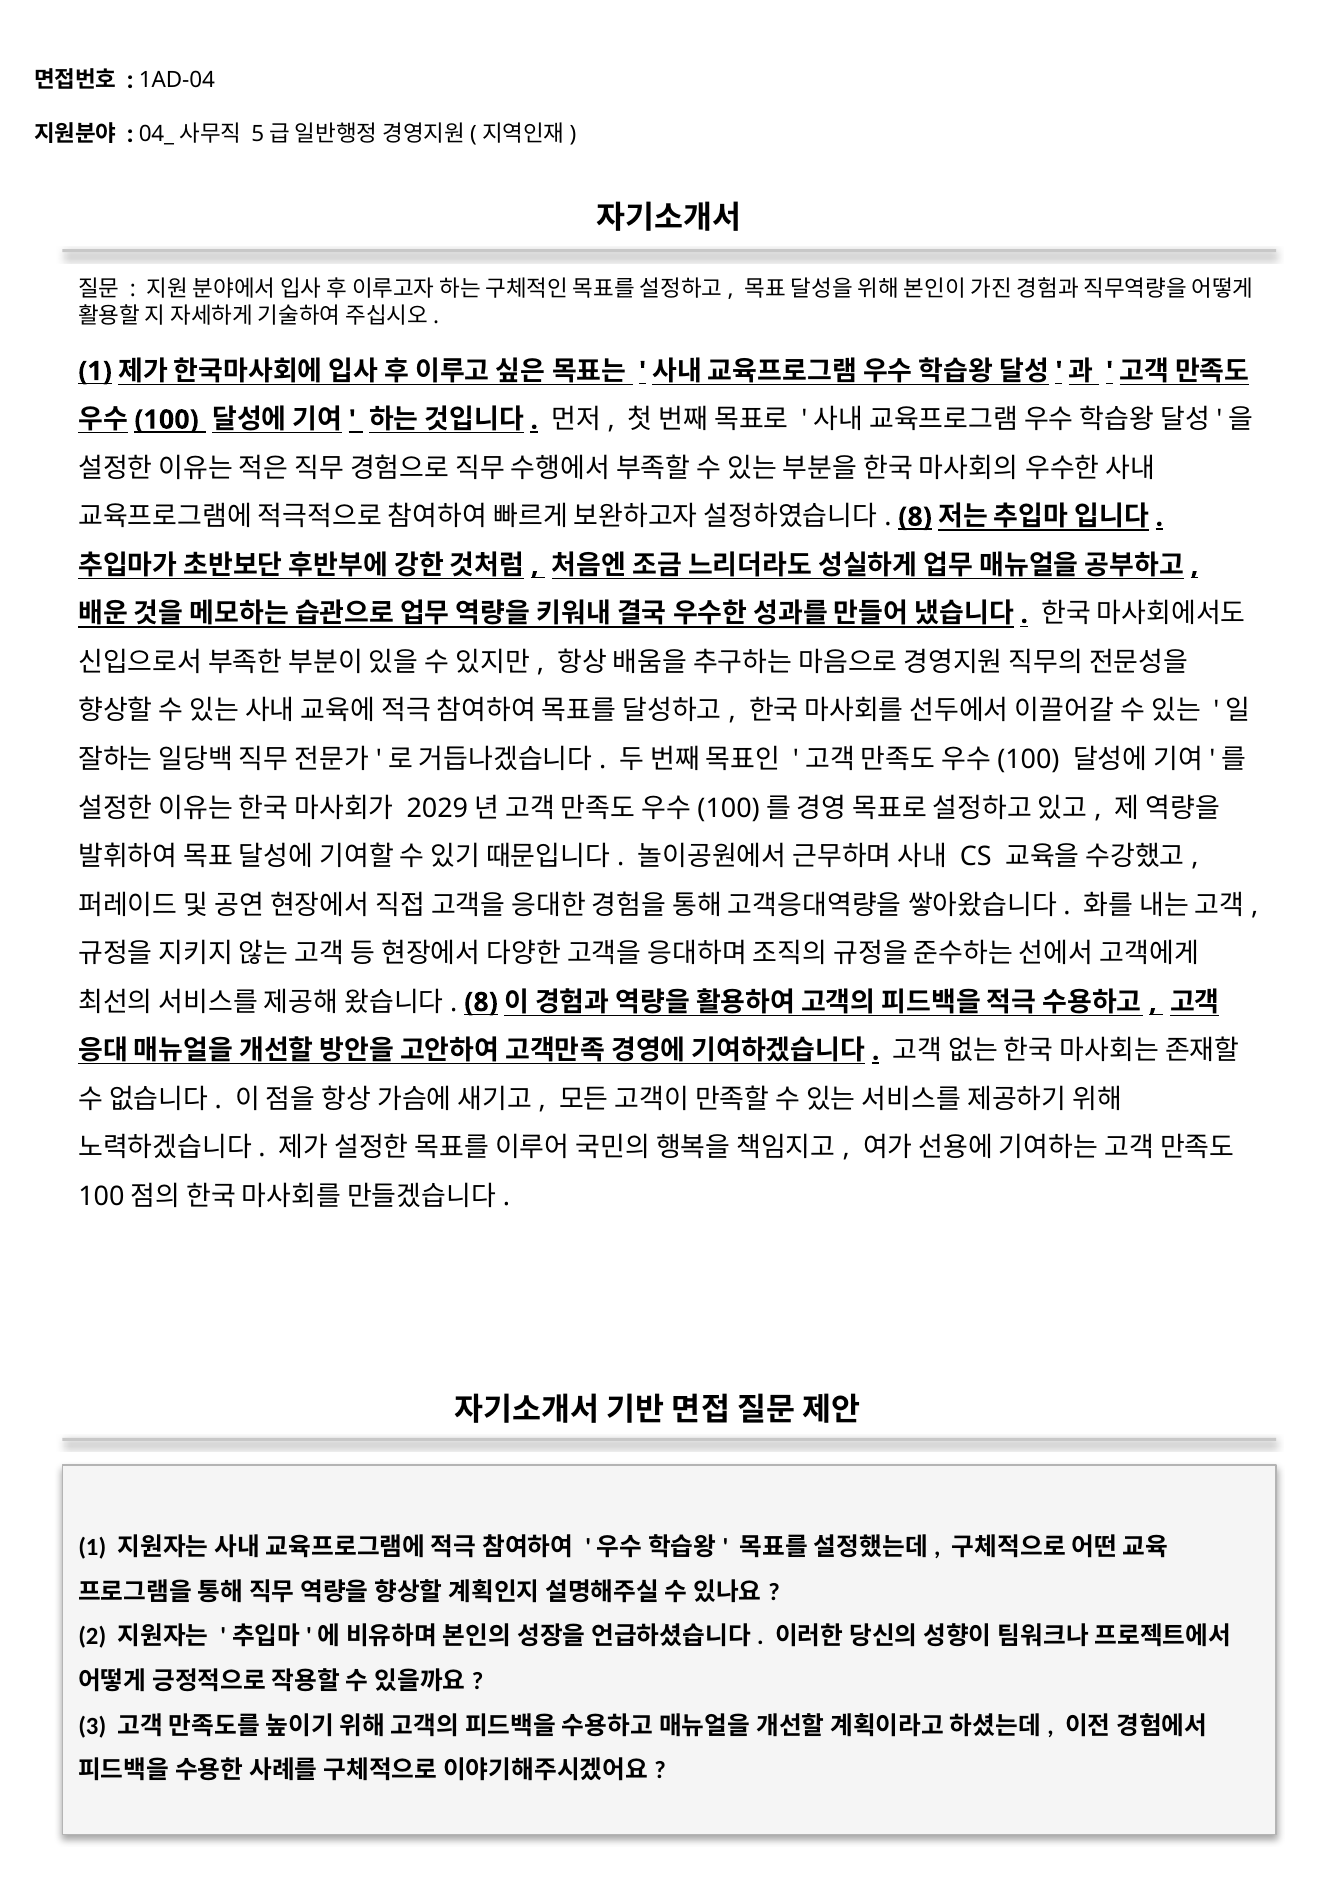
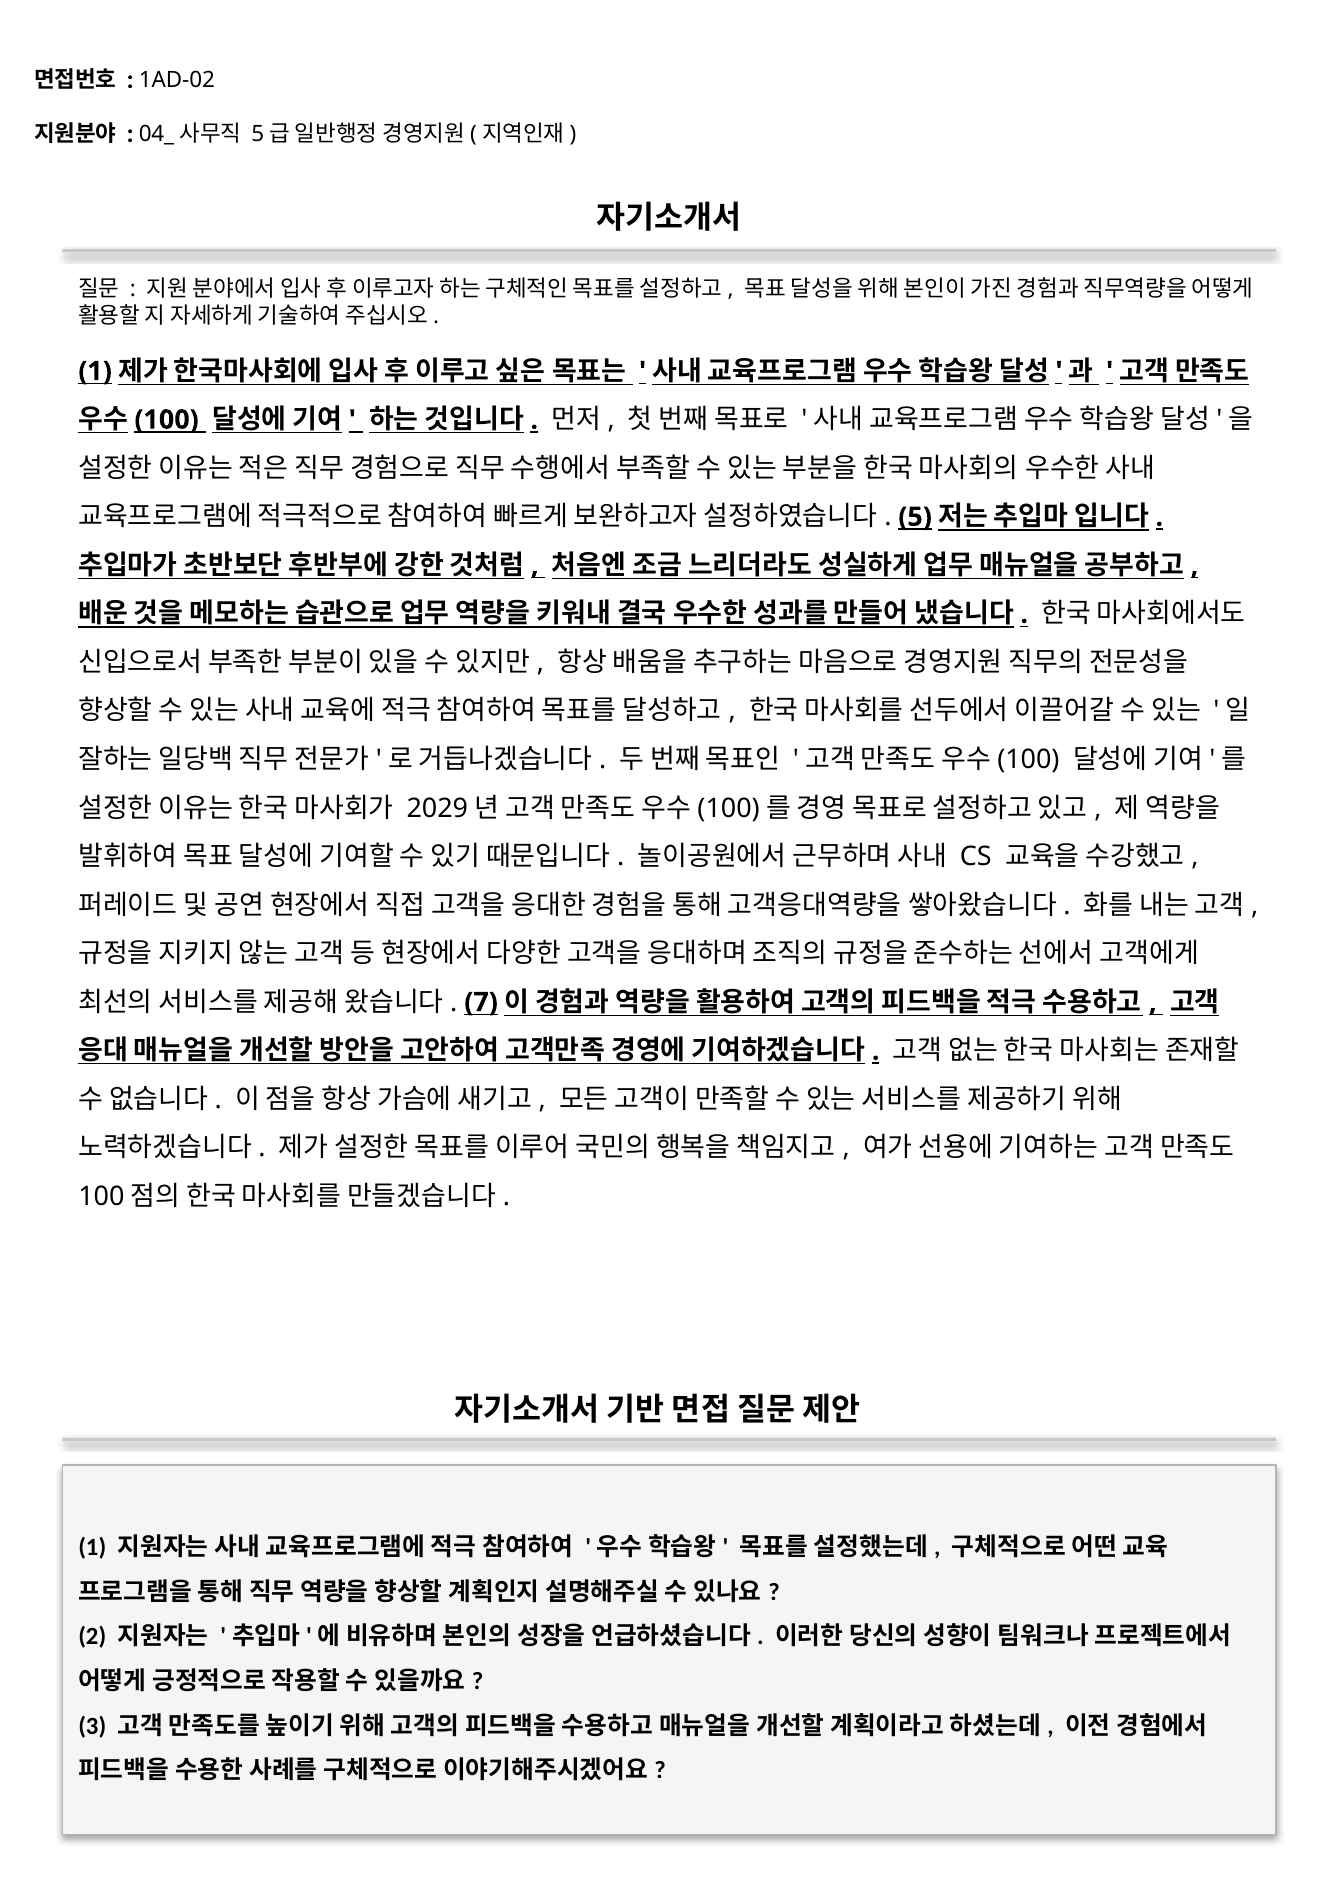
1AD-04: 1AD-04 -> 1AD-02
8 at (915, 517): 8 -> 5
8 at (481, 1002): 8 -> 7
